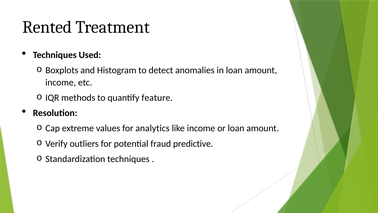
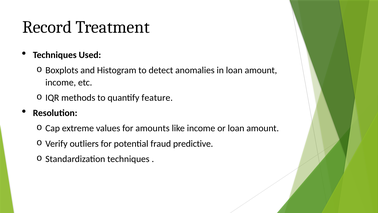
Rented: Rented -> Record
analytics: analytics -> amounts
